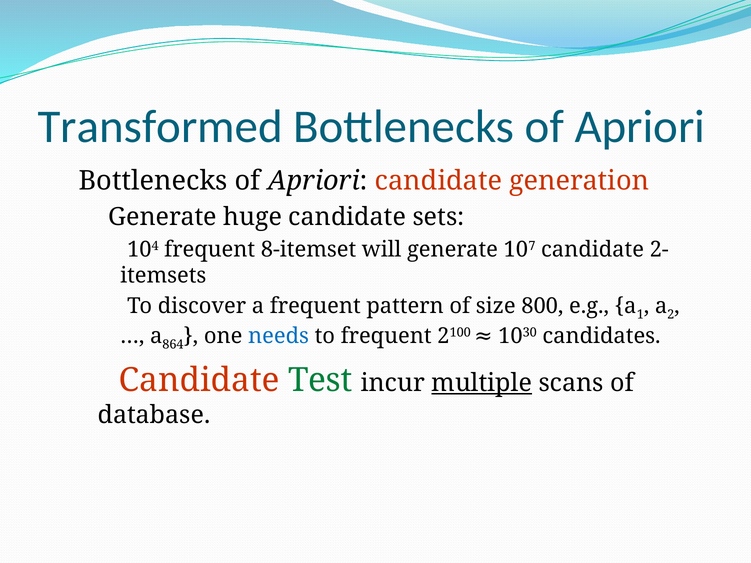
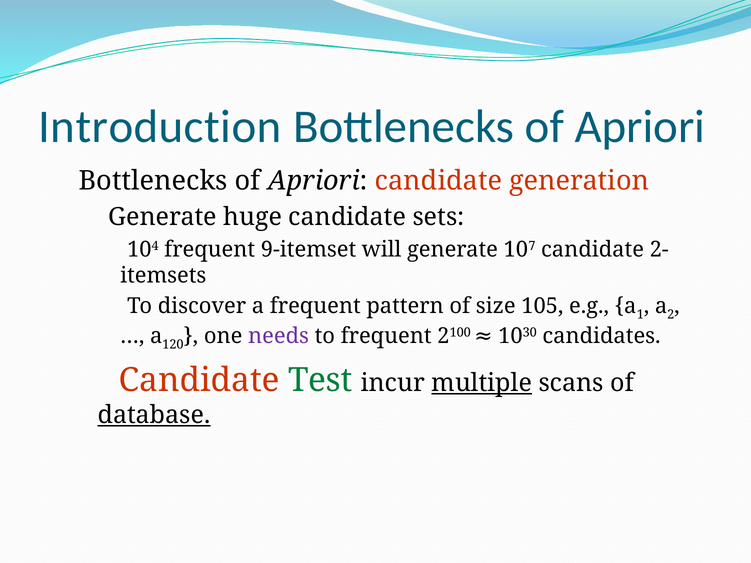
Transformed: Transformed -> Introduction
8-itemset: 8-itemset -> 9-itemset
800: 800 -> 105
864: 864 -> 120
needs colour: blue -> purple
database underline: none -> present
